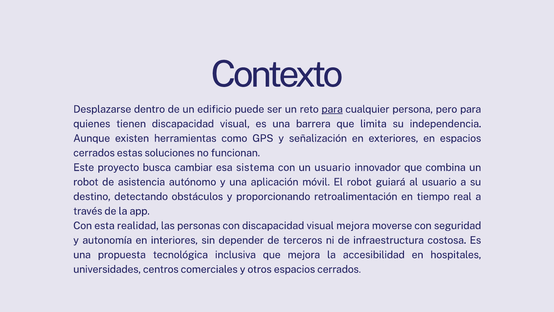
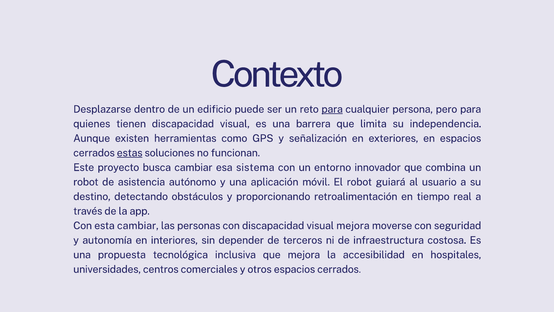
estas underline: none -> present
un usuario: usuario -> entorno
esta realidad: realidad -> cambiar
